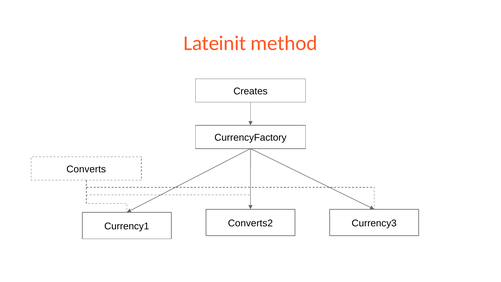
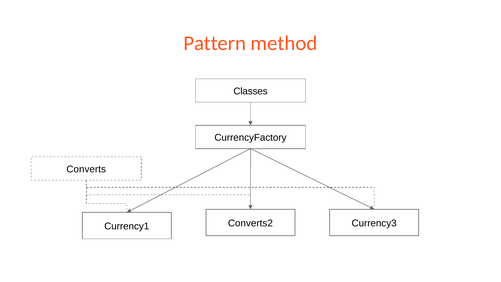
Lateinit: Lateinit -> Pattern
Creates: Creates -> Classes
